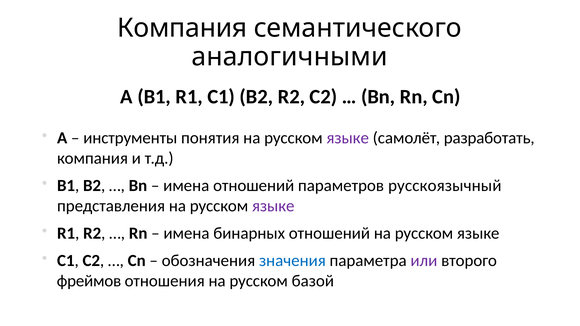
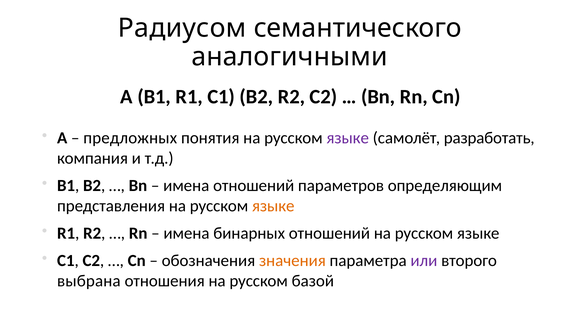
Компания at (182, 28): Компания -> Радиусом
инструменты: инструменты -> предложных
русскоязычный: русскоязычный -> определяющим
языке at (273, 206) colour: purple -> orange
значения colour: blue -> orange
фреймов: фреймов -> выбрана
